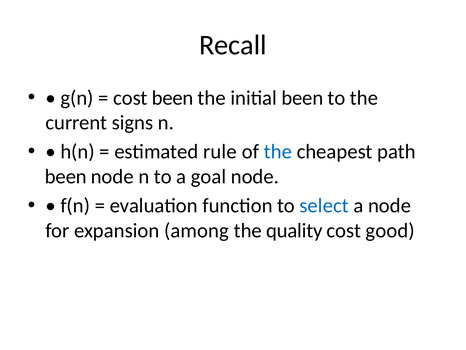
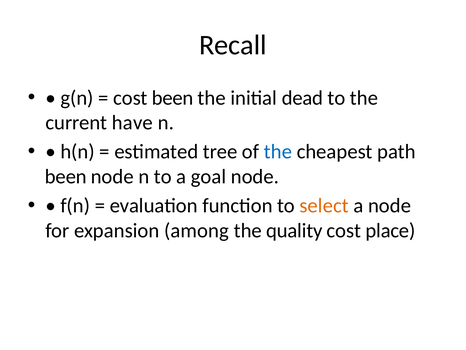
initial been: been -> dead
signs: signs -> have
rule: rule -> tree
select colour: blue -> orange
good: good -> place
